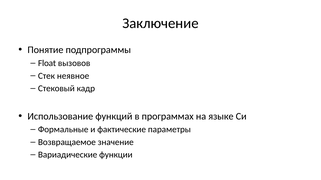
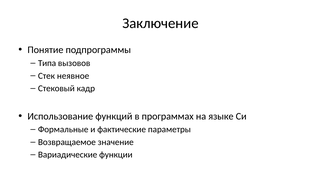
Float: Float -> Типа
